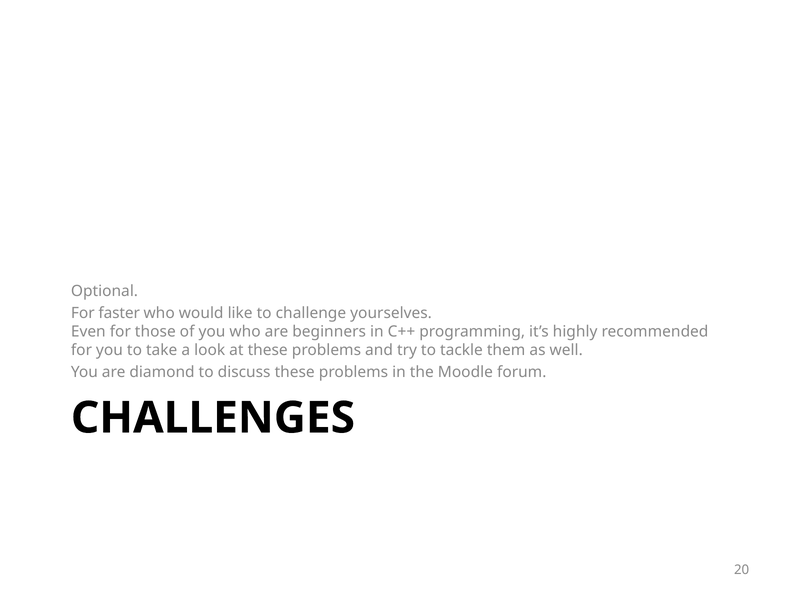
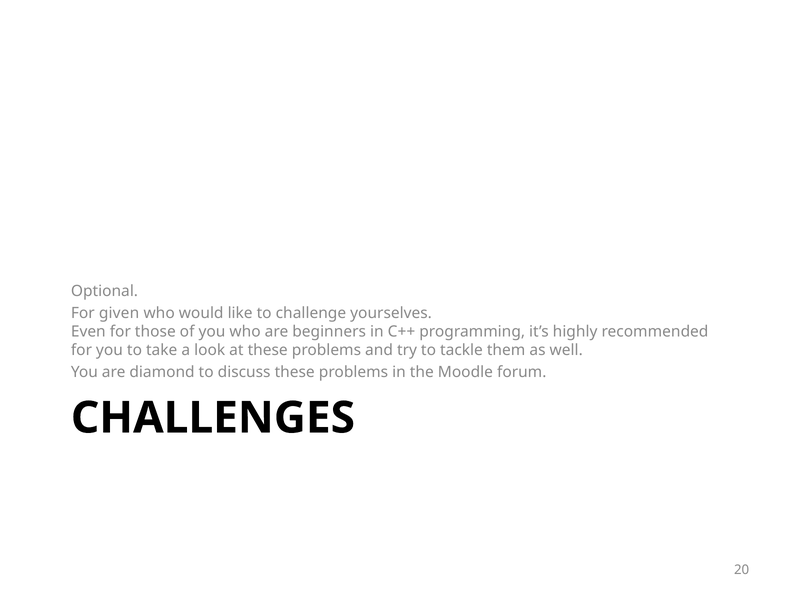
faster: faster -> given
